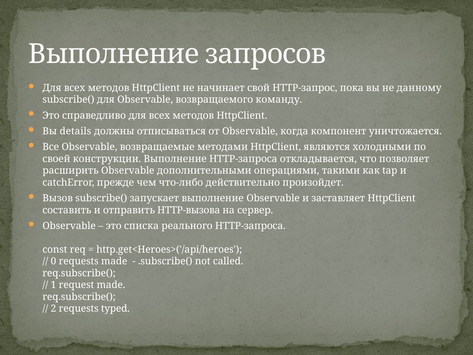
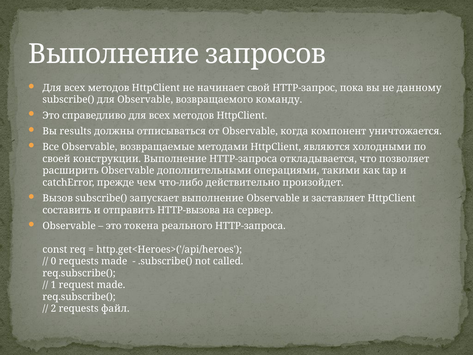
details: details -> results
списка: списка -> токена
typed: typed -> файл
